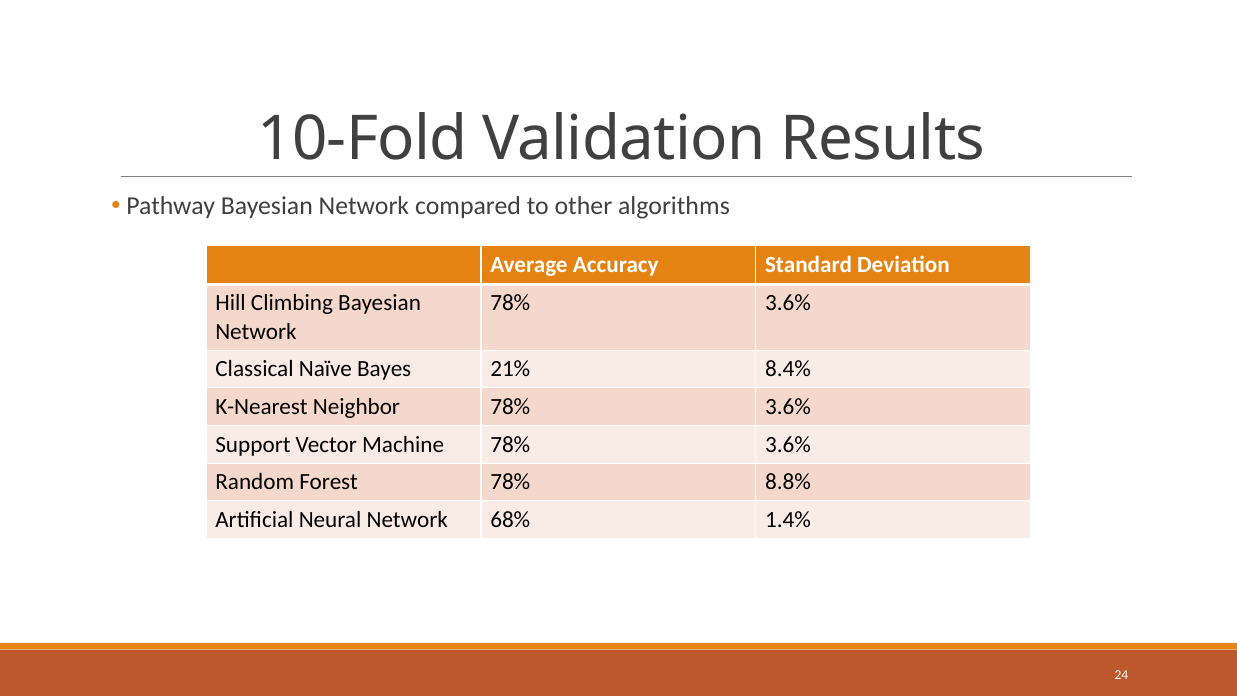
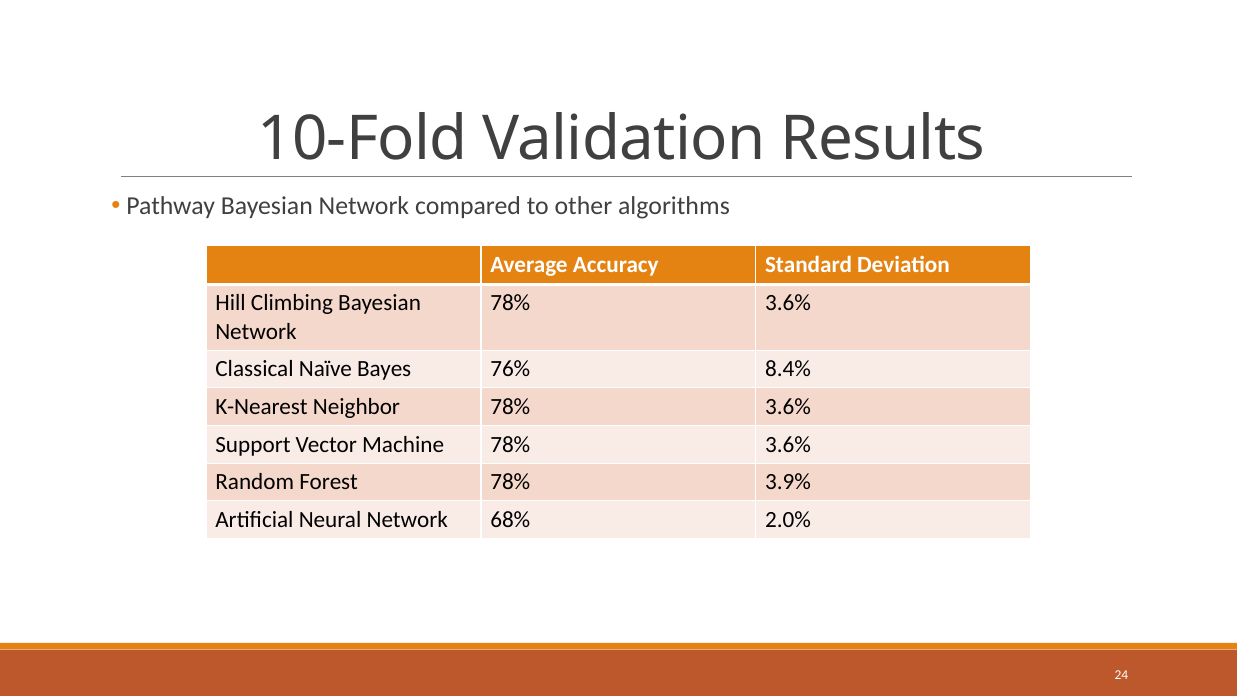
21%: 21% -> 76%
8.8%: 8.8% -> 3.9%
1.4%: 1.4% -> 2.0%
